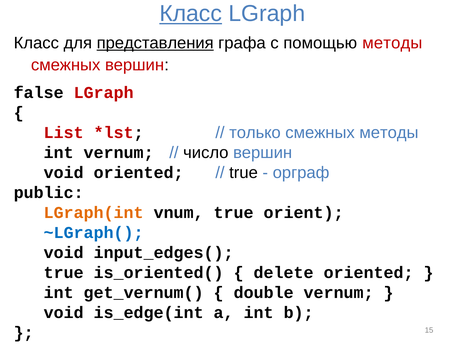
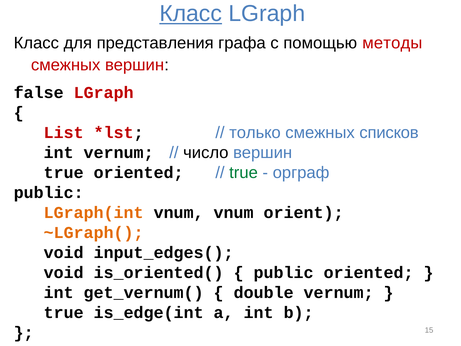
представления underline: present -> none
смежных методы: методы -> списков
void at (64, 173): void -> true
true at (244, 173) colour: black -> green
vnum true: true -> vnum
~LGraph( colour: blue -> orange
true at (64, 272): true -> void
delete at (284, 272): delete -> public
void at (64, 312): void -> true
